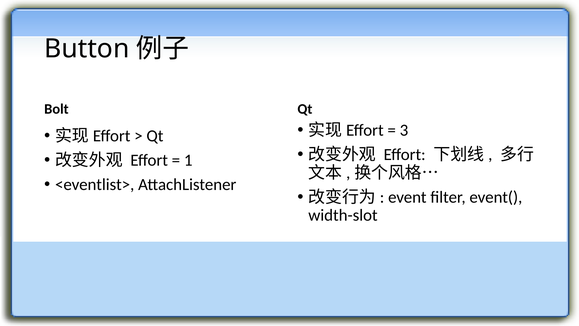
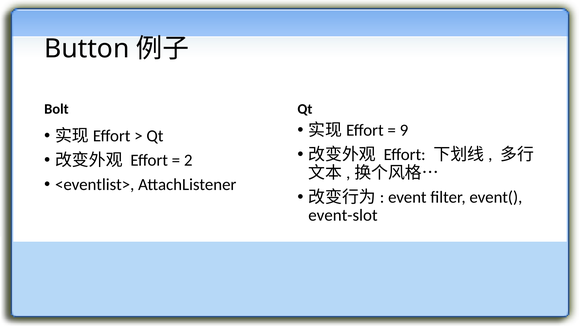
3: 3 -> 9
1: 1 -> 2
width-slot: width-slot -> event-slot
